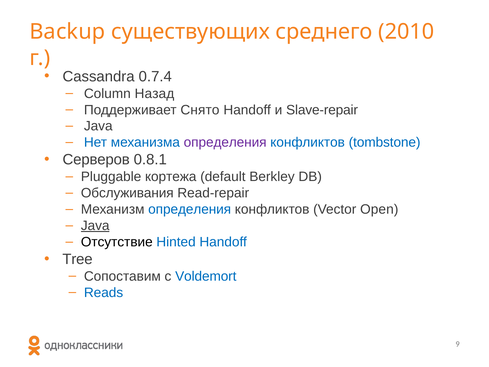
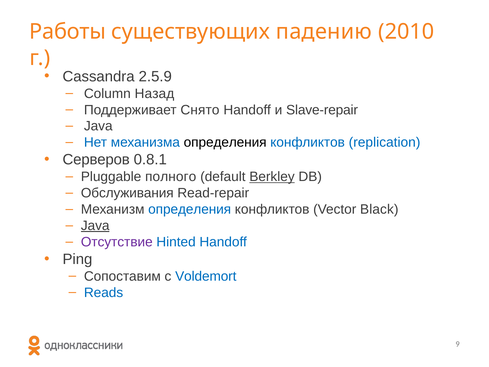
Backup: Backup -> Работы
среднего: среднего -> падению
0.7.4: 0.7.4 -> 2.5.9
определения at (225, 142) colour: purple -> black
tombstone: tombstone -> replication
кортежа: кортежа -> полного
Berkley underline: none -> present
Open: Open -> Black
Отсутствие colour: black -> purple
Tree: Tree -> Ping
